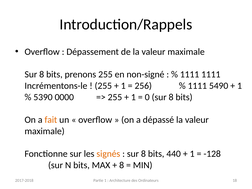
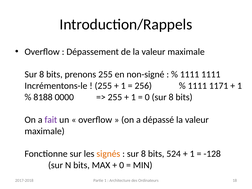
5490: 5490 -> 1171
5390: 5390 -> 8188
fait colour: orange -> purple
440: 440 -> 524
8 at (122, 165): 8 -> 0
